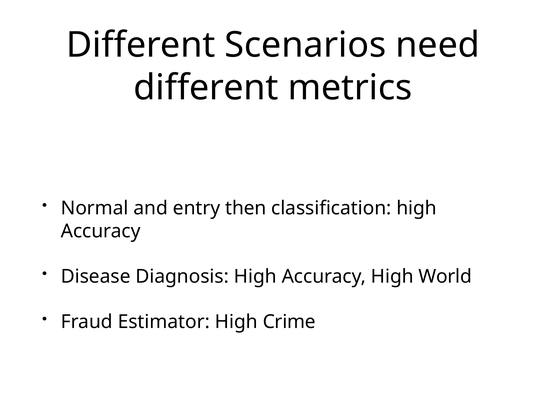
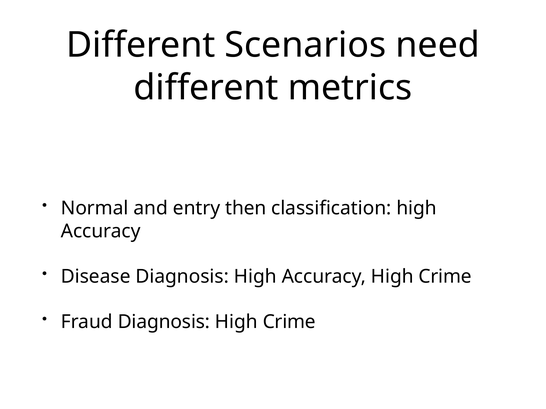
Accuracy High World: World -> Crime
Fraud Estimator: Estimator -> Diagnosis
